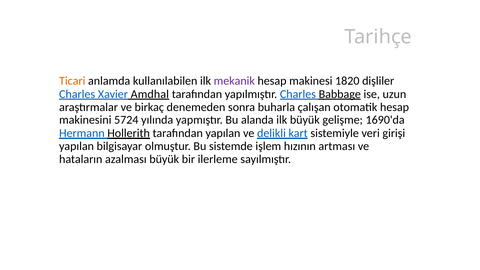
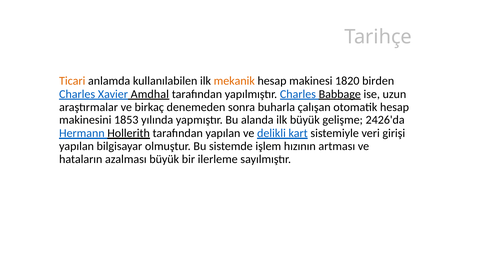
mekanik colour: purple -> orange
dişliler: dişliler -> birden
5724: 5724 -> 1853
1690'da: 1690'da -> 2426'da
